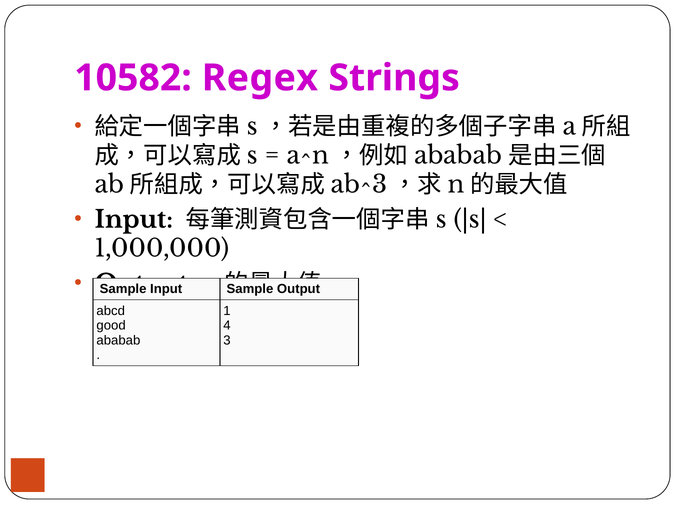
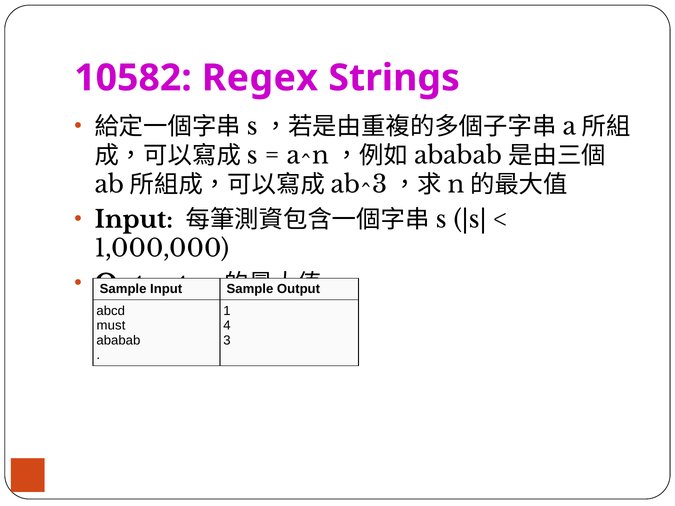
good: good -> must
